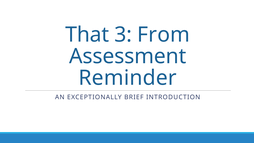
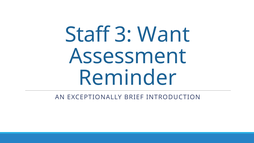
That: That -> Staff
From: From -> Want
